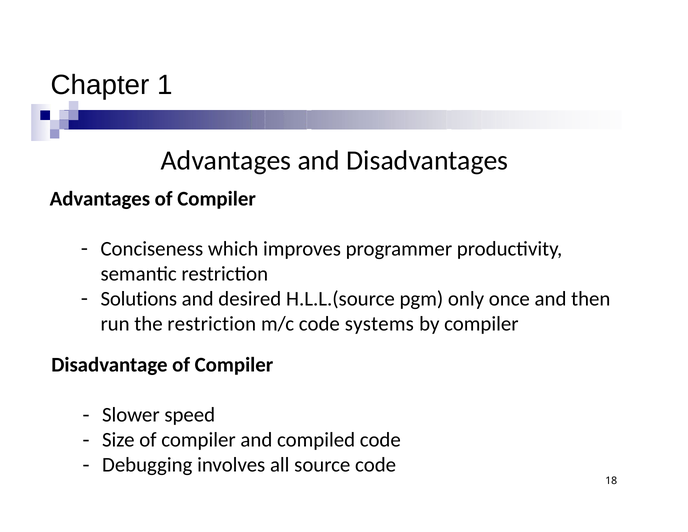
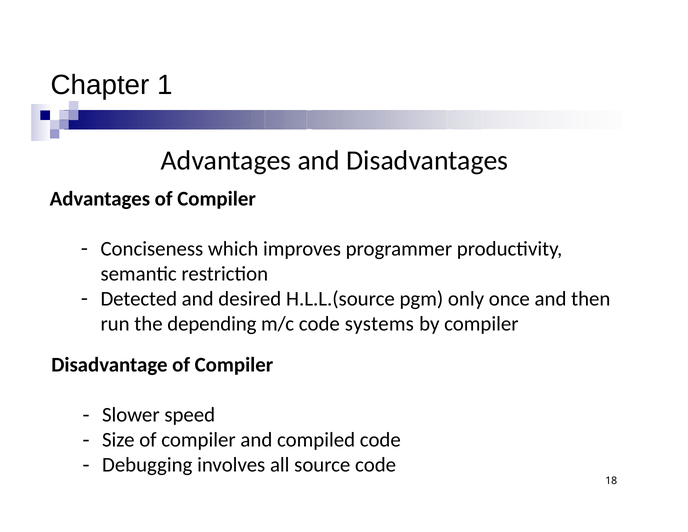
Solutions: Solutions -> Detected
the restriction: restriction -> depending
